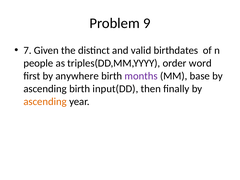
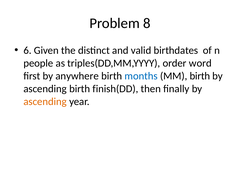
9: 9 -> 8
7: 7 -> 6
months colour: purple -> blue
MM base: base -> birth
input(DD: input(DD -> finish(DD
